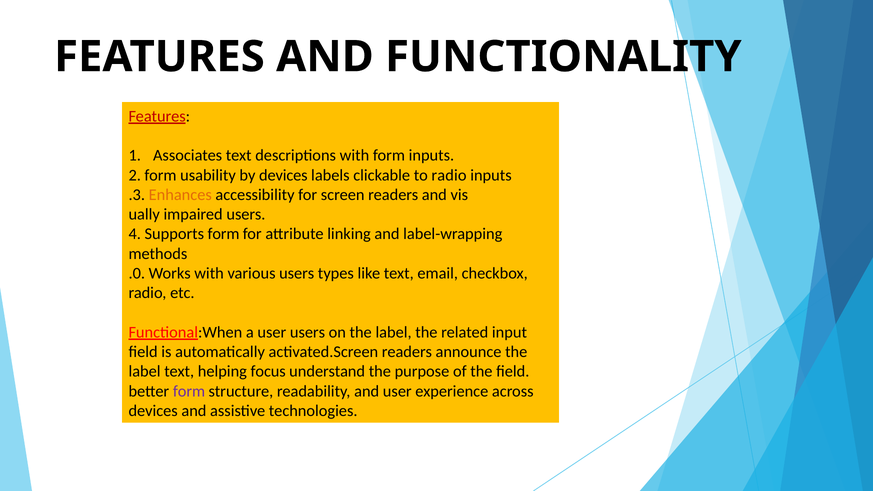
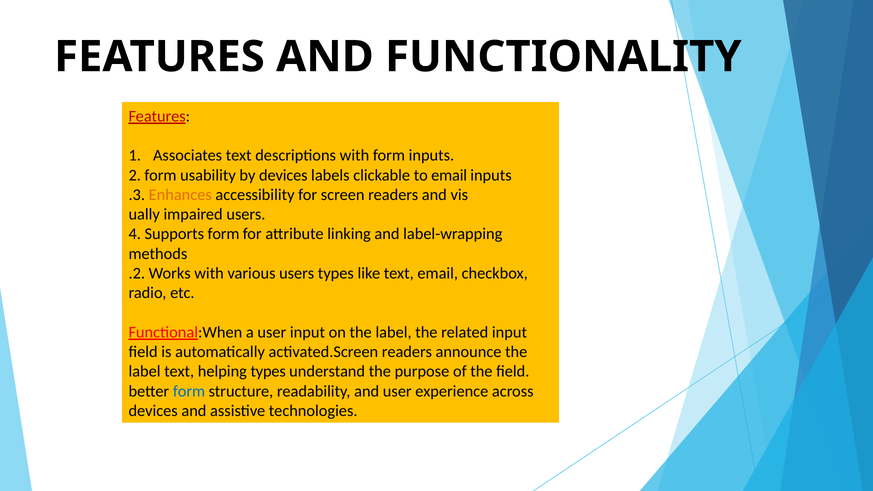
to radio: radio -> email
.0: .0 -> .2
user users: users -> input
helping focus: focus -> types
form at (189, 391) colour: purple -> blue
